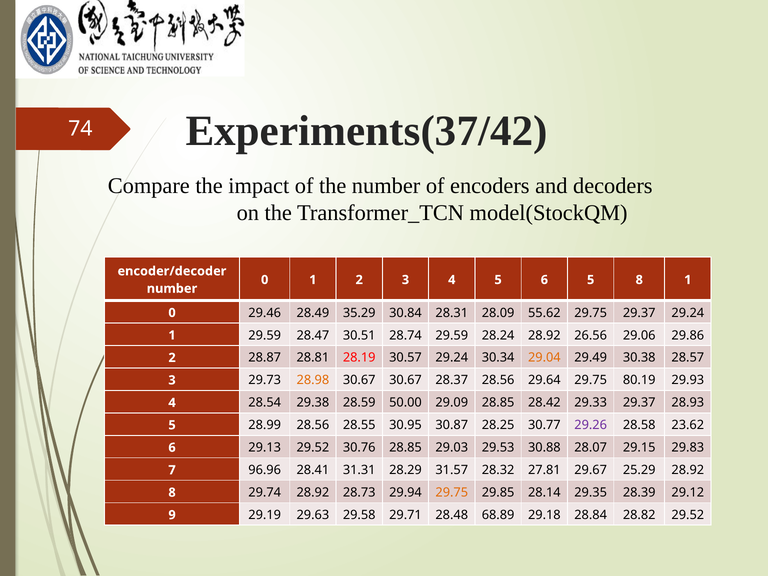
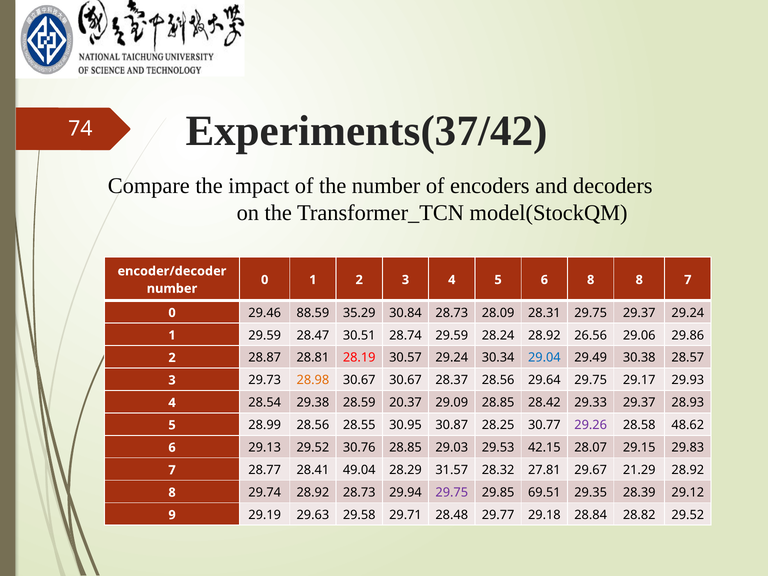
6 5: 5 -> 8
8 1: 1 -> 7
28.49: 28.49 -> 88.59
30.84 28.31: 28.31 -> 28.73
55.62: 55.62 -> 28.31
29.04 colour: orange -> blue
80.19: 80.19 -> 29.17
50.00: 50.00 -> 20.37
23.62: 23.62 -> 48.62
30.88: 30.88 -> 42.15
96.96: 96.96 -> 28.77
31.31: 31.31 -> 49.04
25.29: 25.29 -> 21.29
29.75 at (452, 493) colour: orange -> purple
28.14: 28.14 -> 69.51
68.89: 68.89 -> 29.77
